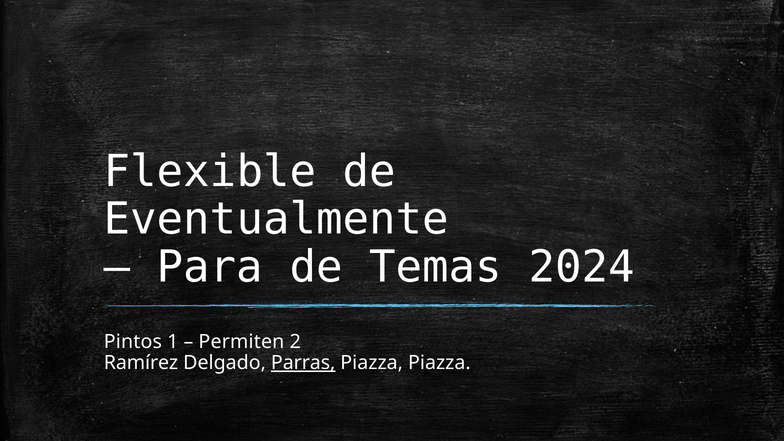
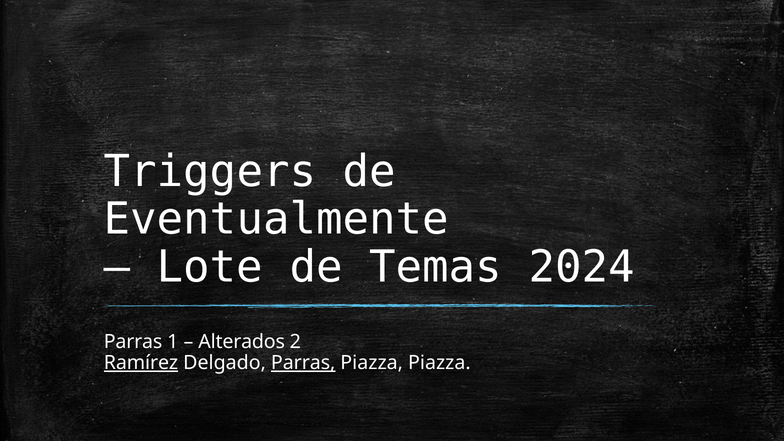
Flexible: Flexible -> Triggers
Para: Para -> Lote
Pintos at (133, 342): Pintos -> Parras
Permiten: Permiten -> Alterados
Ramírez underline: none -> present
